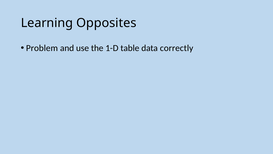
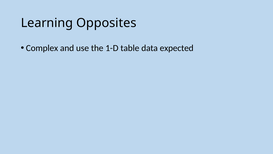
Problem: Problem -> Complex
correctly: correctly -> expected
